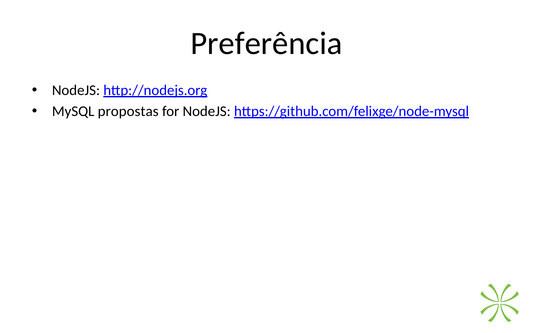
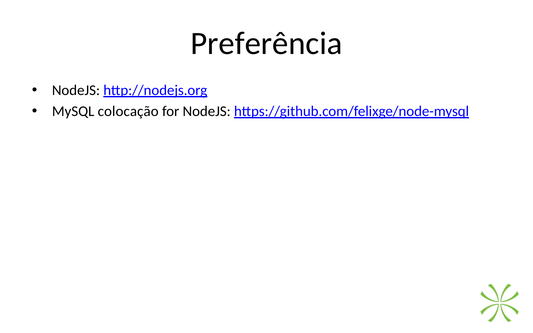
propostas: propostas -> colocação
